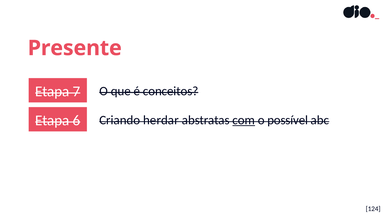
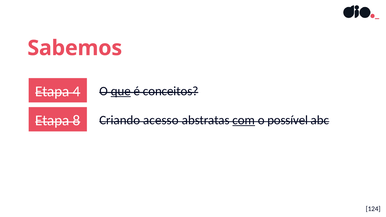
Presente: Presente -> Sabemos
7: 7 -> 4
que underline: none -> present
6: 6 -> 8
herdar: herdar -> acesso
